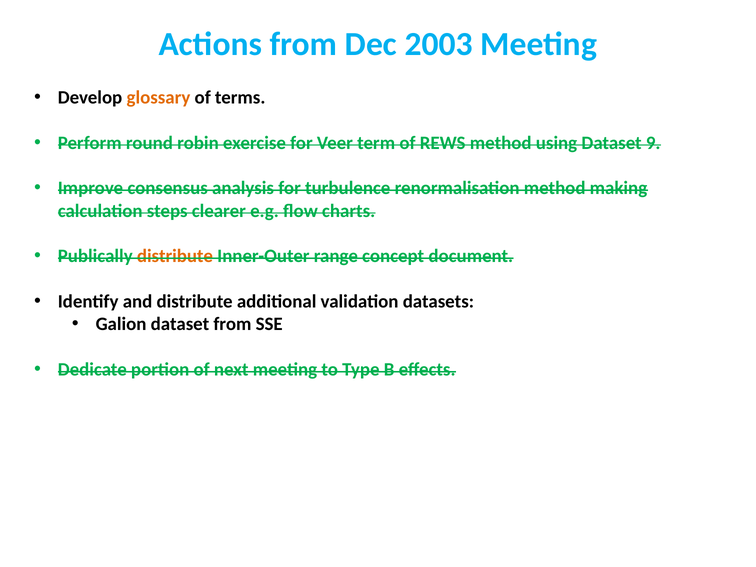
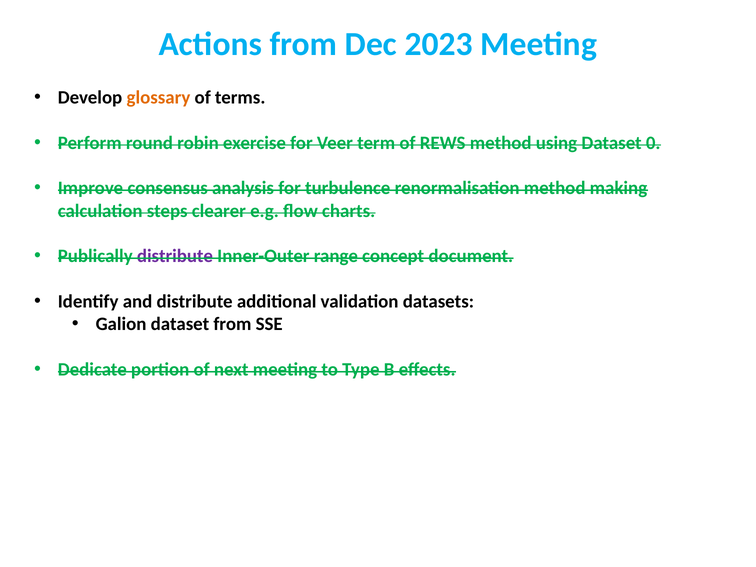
2003: 2003 -> 2023
9: 9 -> 0
distribute at (175, 256) colour: orange -> purple
